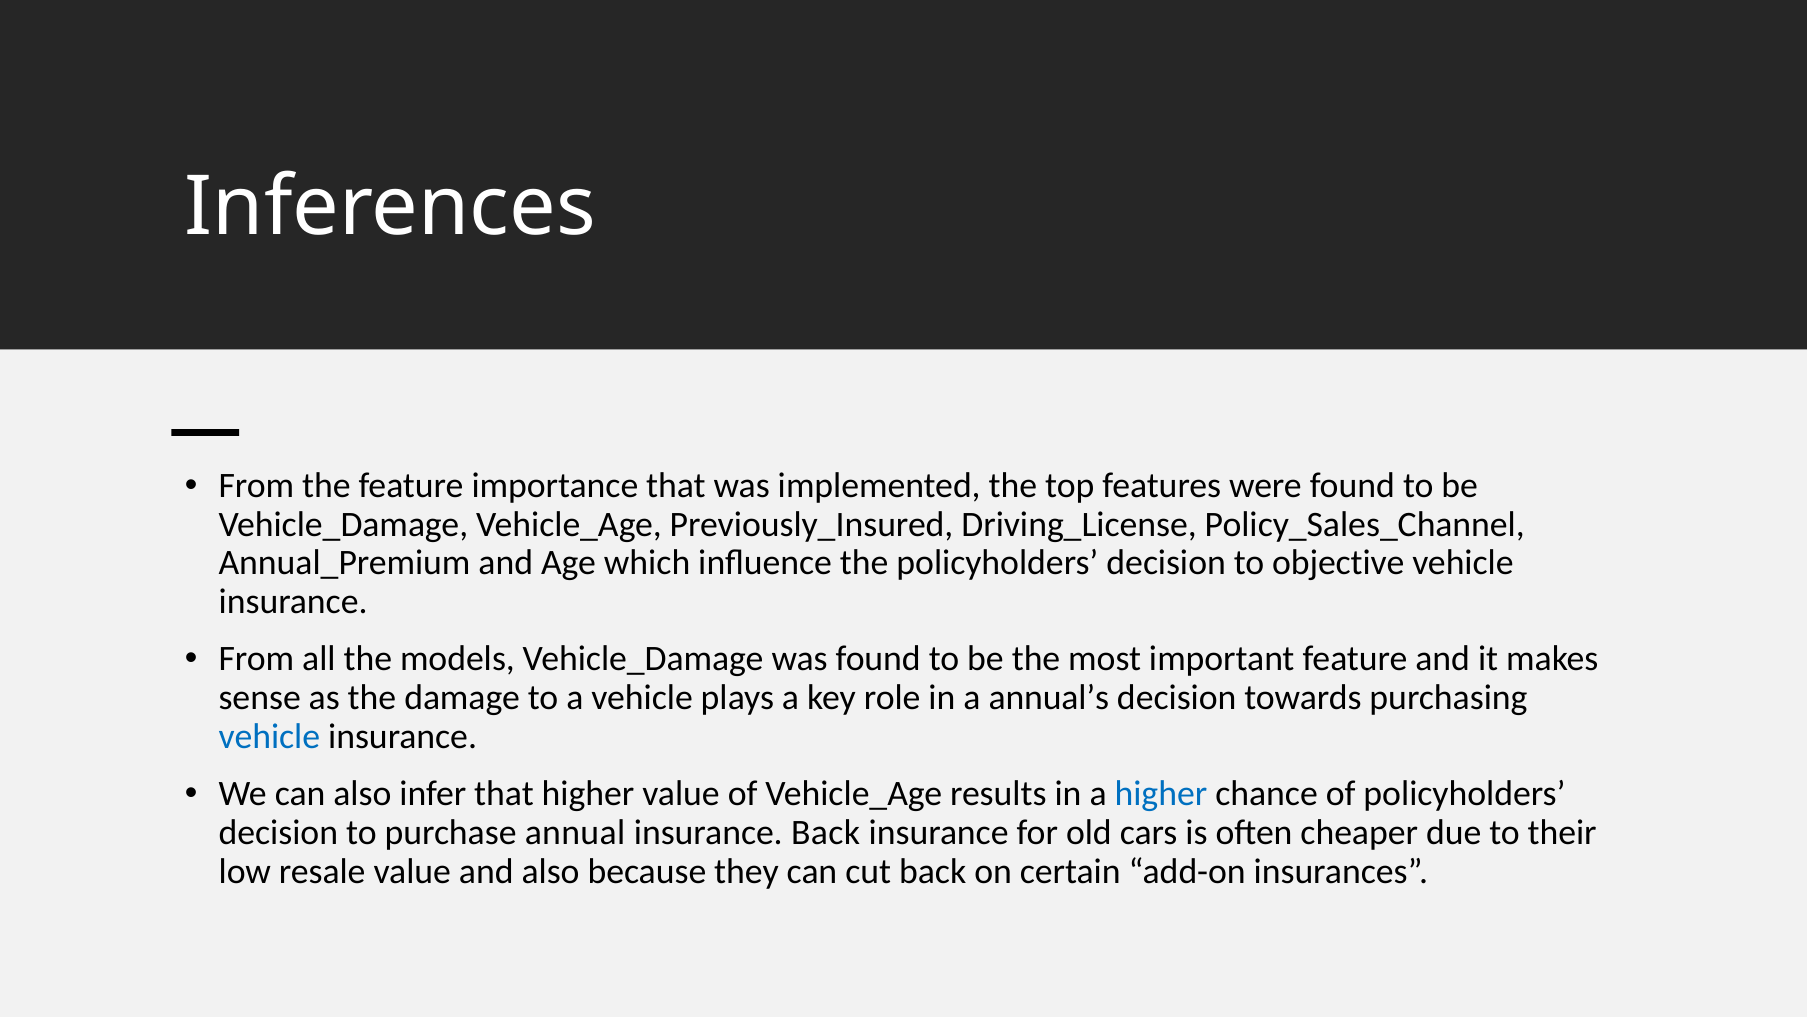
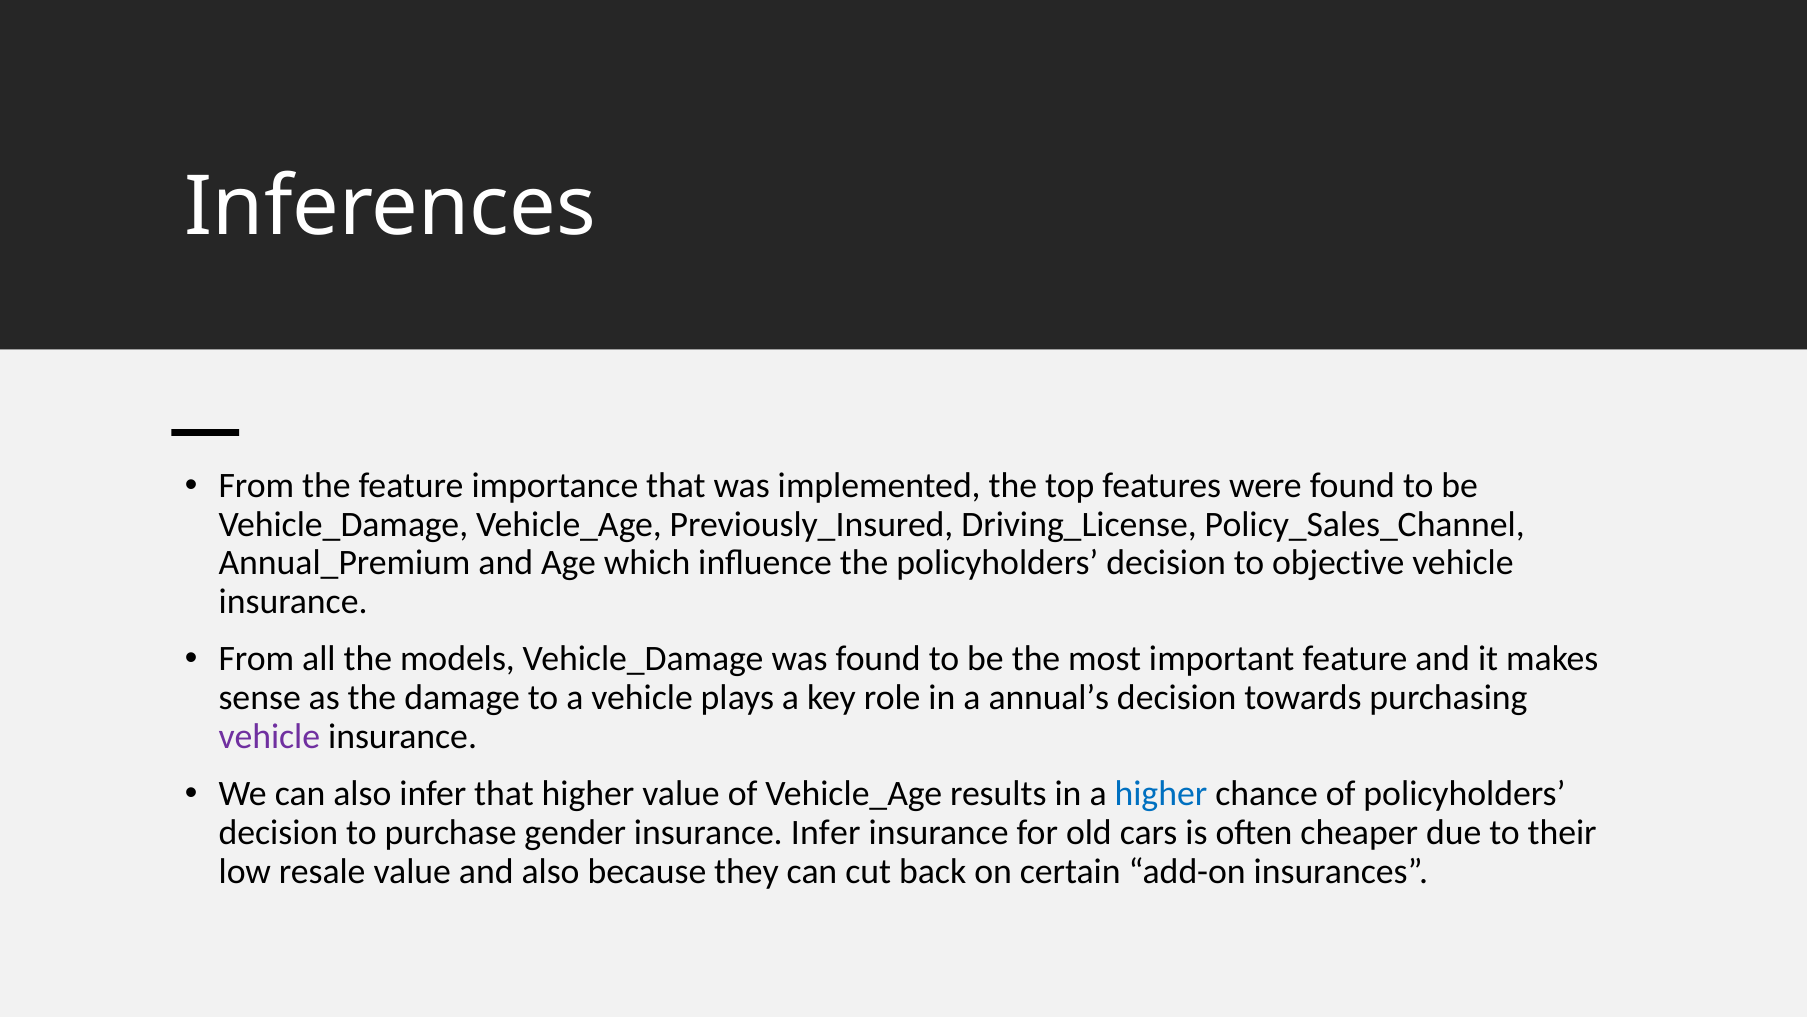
vehicle at (269, 736) colour: blue -> purple
annual: annual -> gender
insurance Back: Back -> Infer
